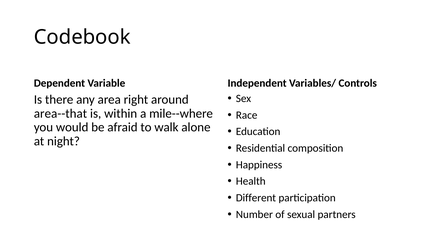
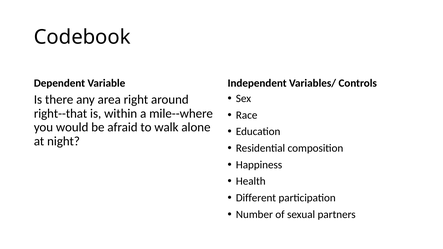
area--that: area--that -> right--that
